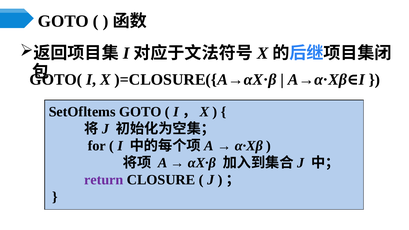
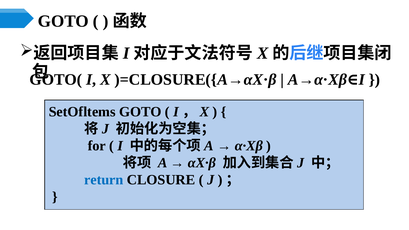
return colour: purple -> blue
